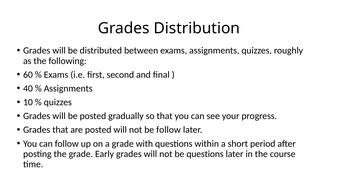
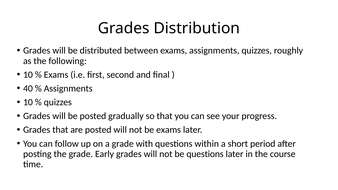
60 at (28, 75): 60 -> 10
be follow: follow -> exams
